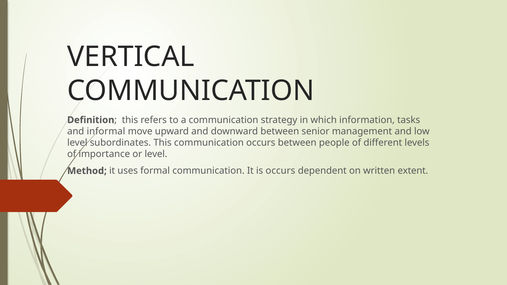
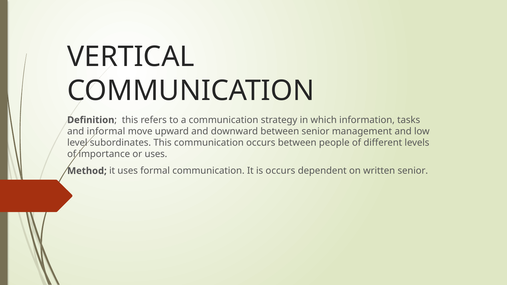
or level: level -> uses
written extent: extent -> senior
